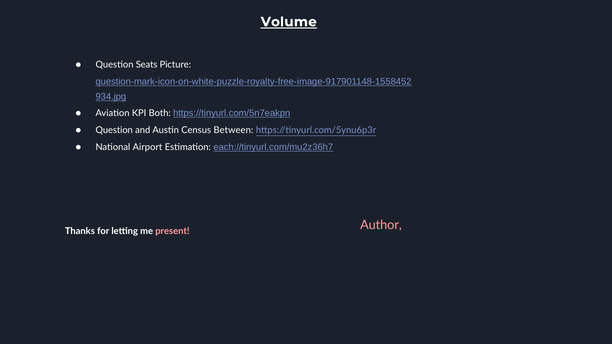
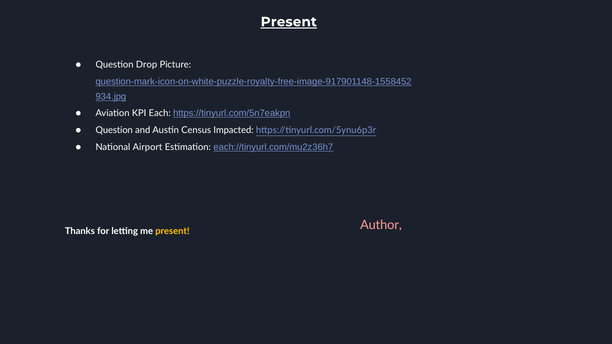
Volume at (289, 22): Volume -> Present
Seats: Seats -> Drop
Both: Both -> Each
Between: Between -> Impacted
present at (172, 231) colour: pink -> yellow
